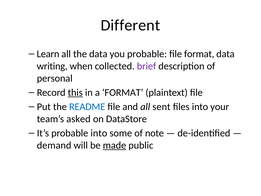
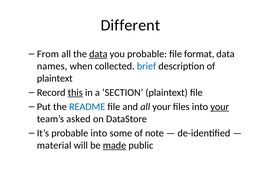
Learn: Learn -> From
data at (98, 54) underline: none -> present
writing: writing -> names
brief colour: purple -> blue
personal at (55, 78): personal -> plaintext
a FORMAT: FORMAT -> SECTION
all sent: sent -> your
your at (220, 107) underline: none -> present
demand: demand -> material
